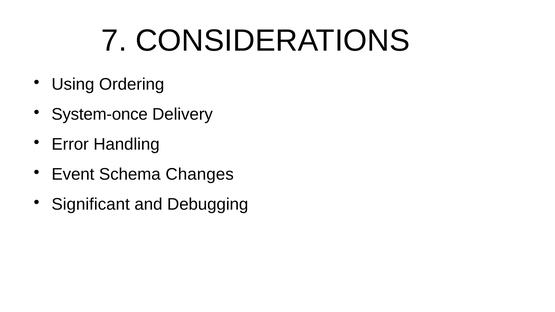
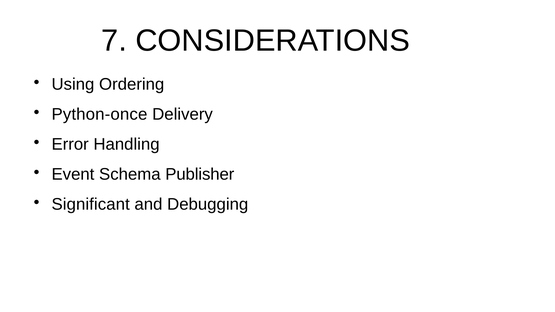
System-once: System-once -> Python-once
Changes: Changes -> Publisher
